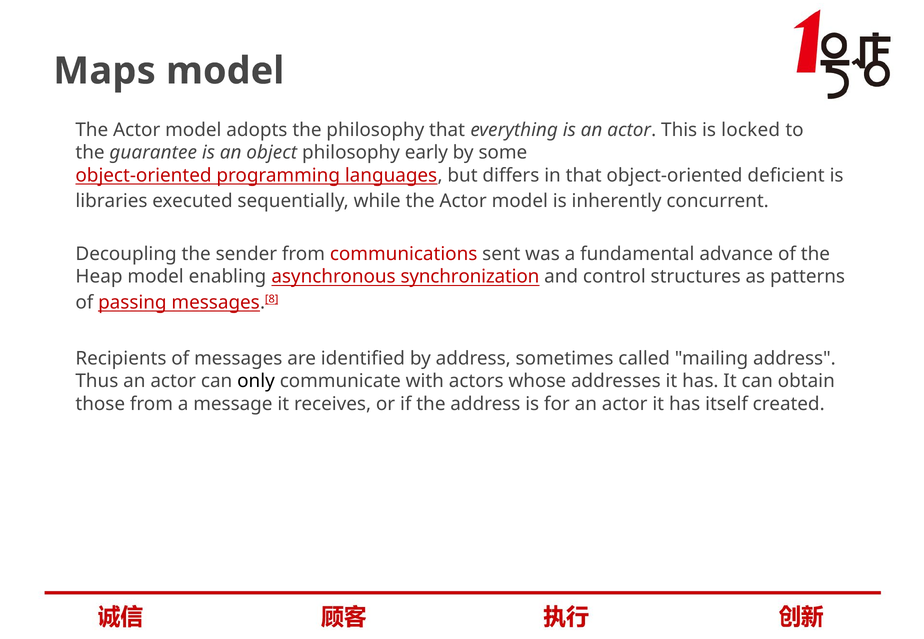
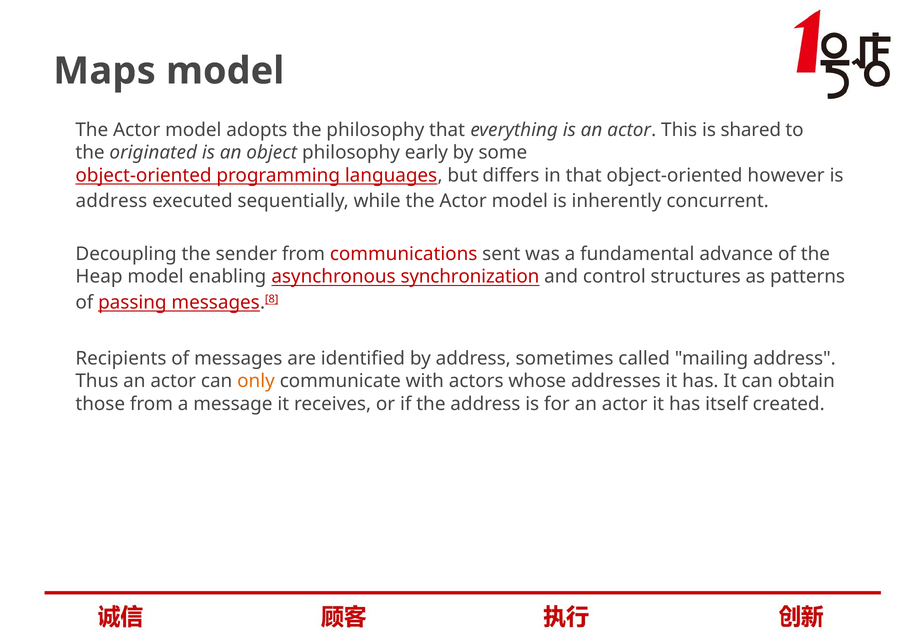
locked: locked -> shared
guarantee: guarantee -> originated
deficient: deficient -> however
libraries at (111, 201): libraries -> address
only colour: black -> orange
